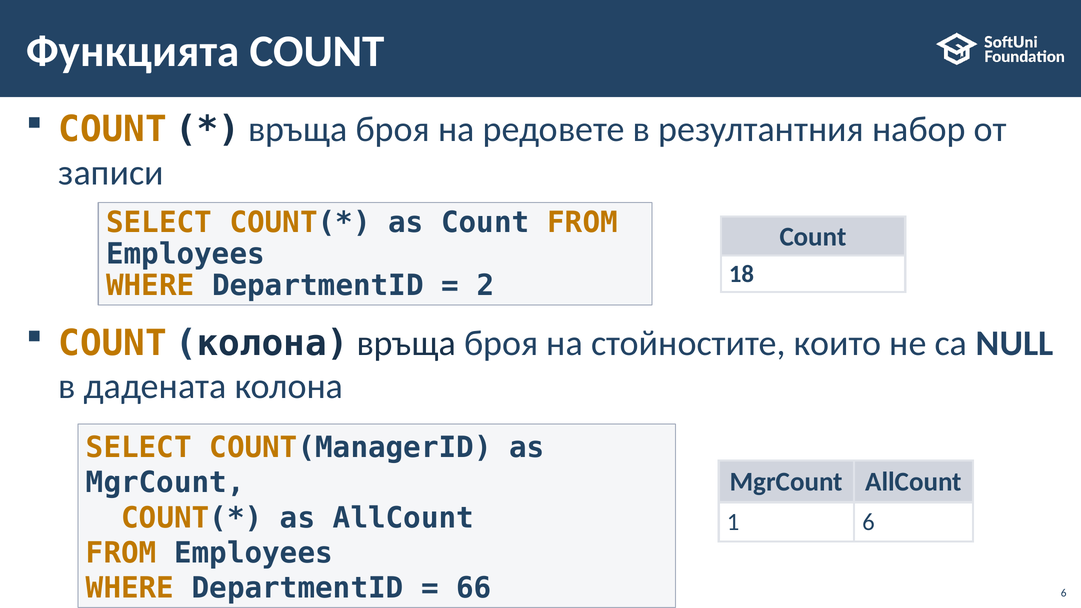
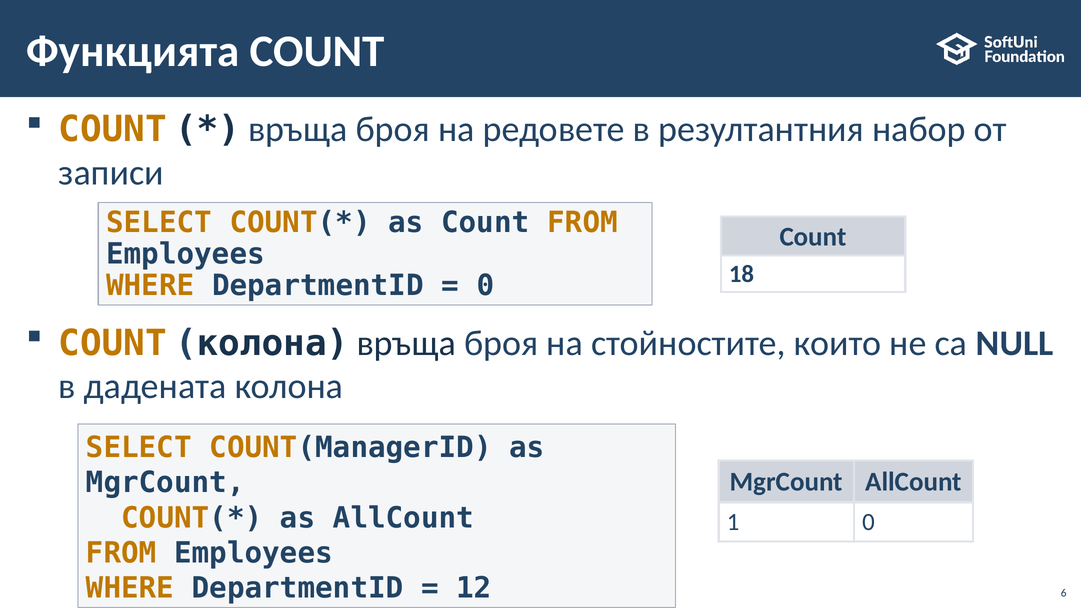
2 at (485, 286): 2 -> 0
1 6: 6 -> 0
66: 66 -> 12
